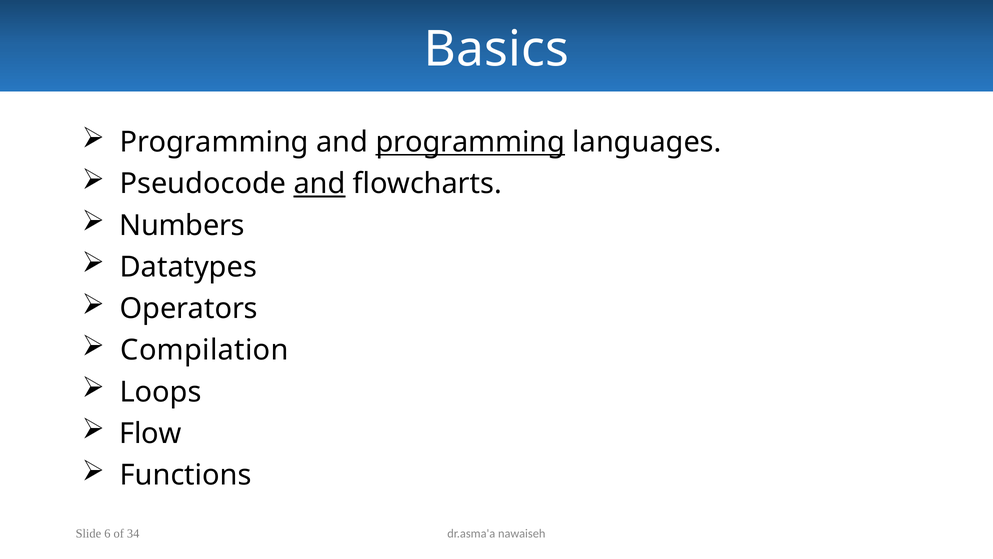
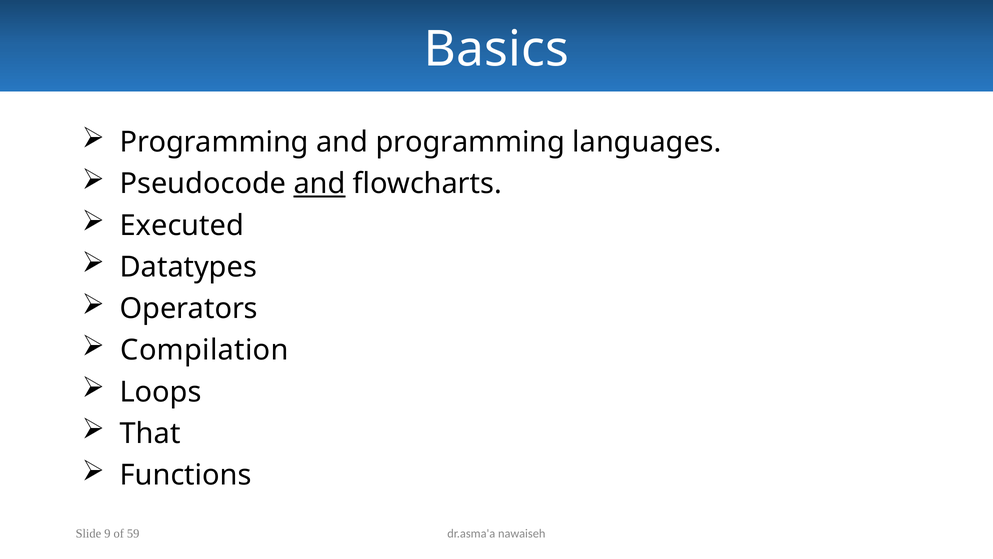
programming at (470, 142) underline: present -> none
Numbers: Numbers -> Executed
Flow: Flow -> That
6: 6 -> 9
34: 34 -> 59
